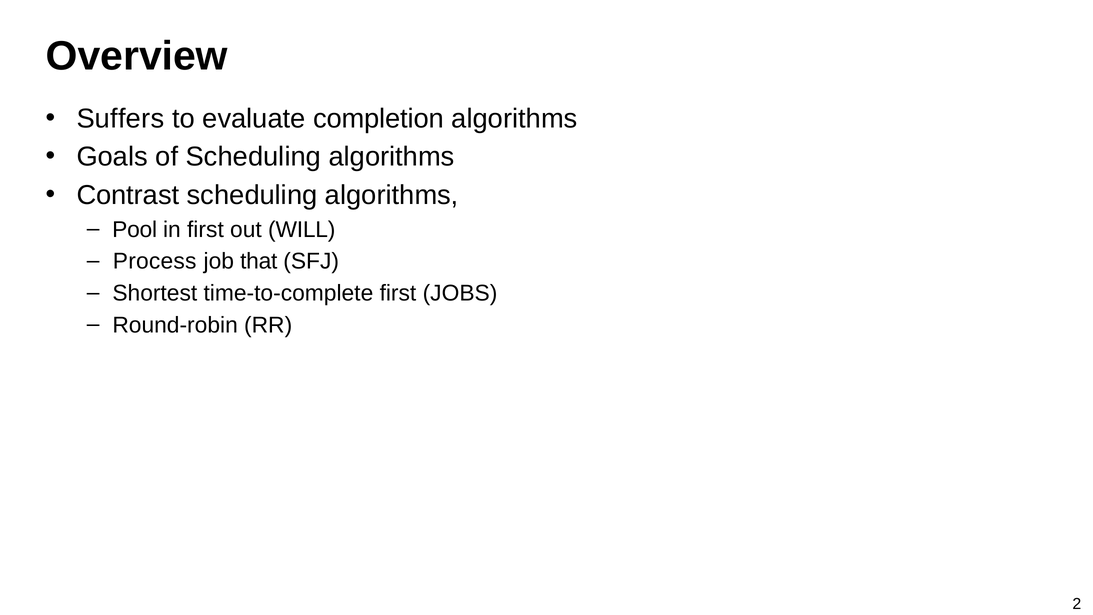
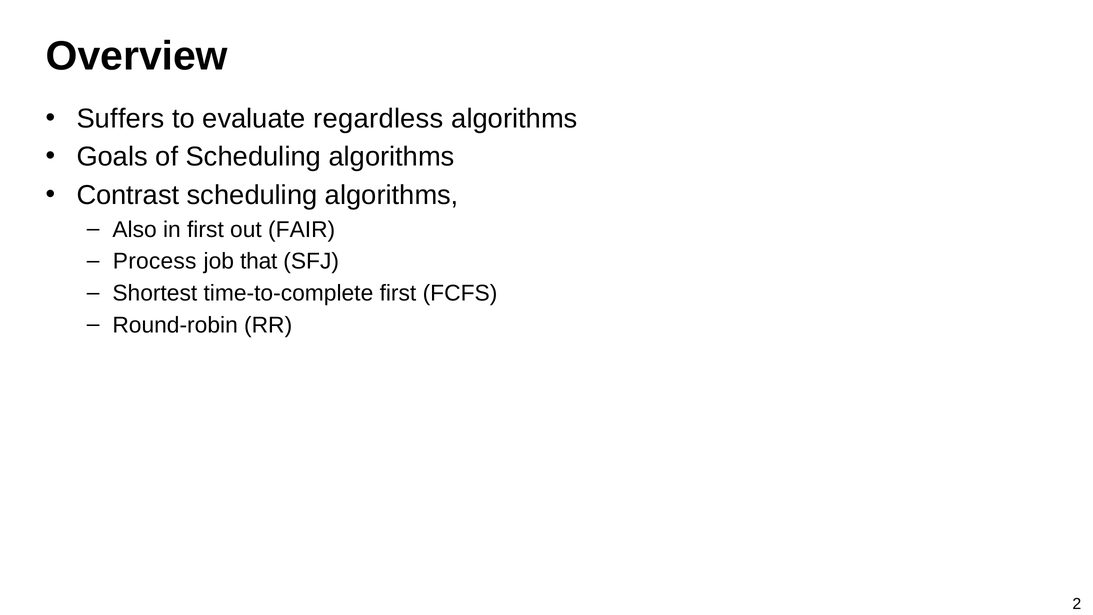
completion: completion -> regardless
Pool: Pool -> Also
WILL: WILL -> FAIR
JOBS: JOBS -> FCFS
